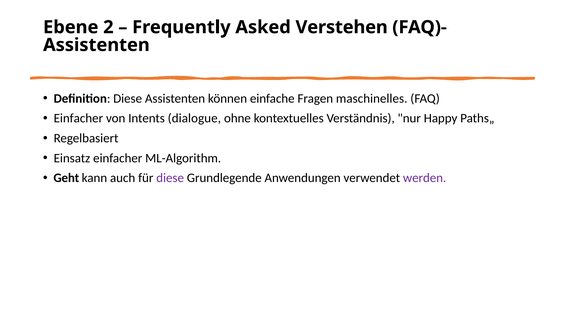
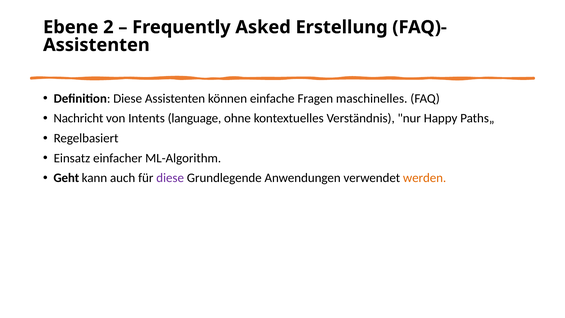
Verstehen: Verstehen -> Erstellung
Einfacher at (78, 118): Einfacher -> Nachricht
dialogue: dialogue -> language
werden colour: purple -> orange
